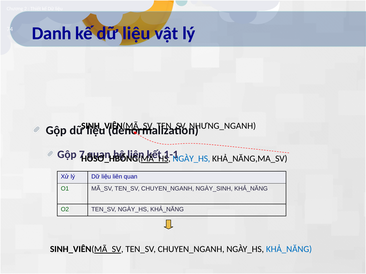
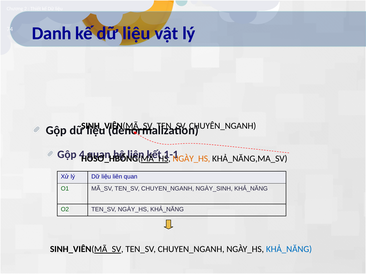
NHƯNG_NGANH: NHƯNG_NGANH -> CHUYÊN_NGANH
7: 7 -> 4
NGÀY_HS at (191, 159) colour: blue -> orange
